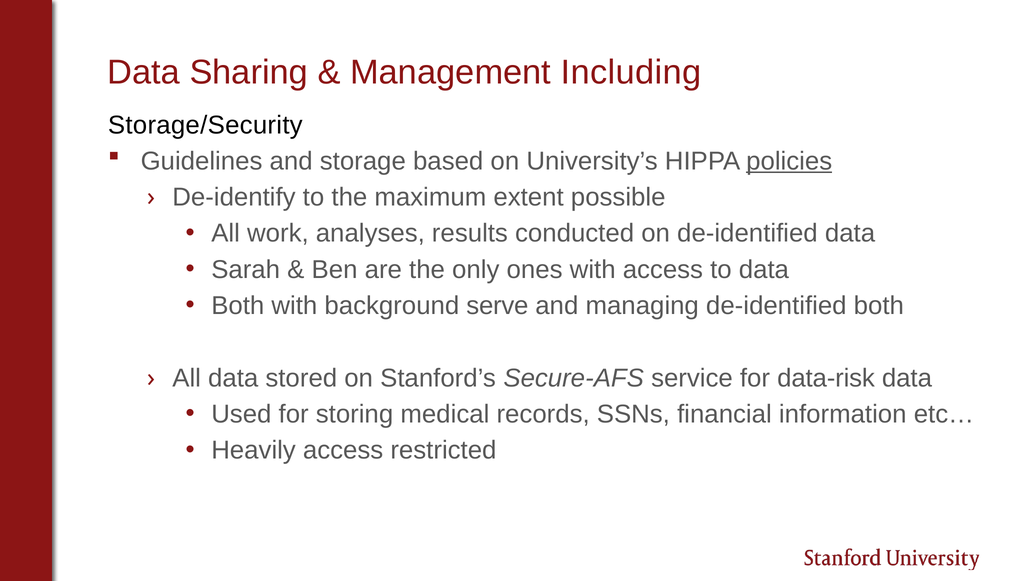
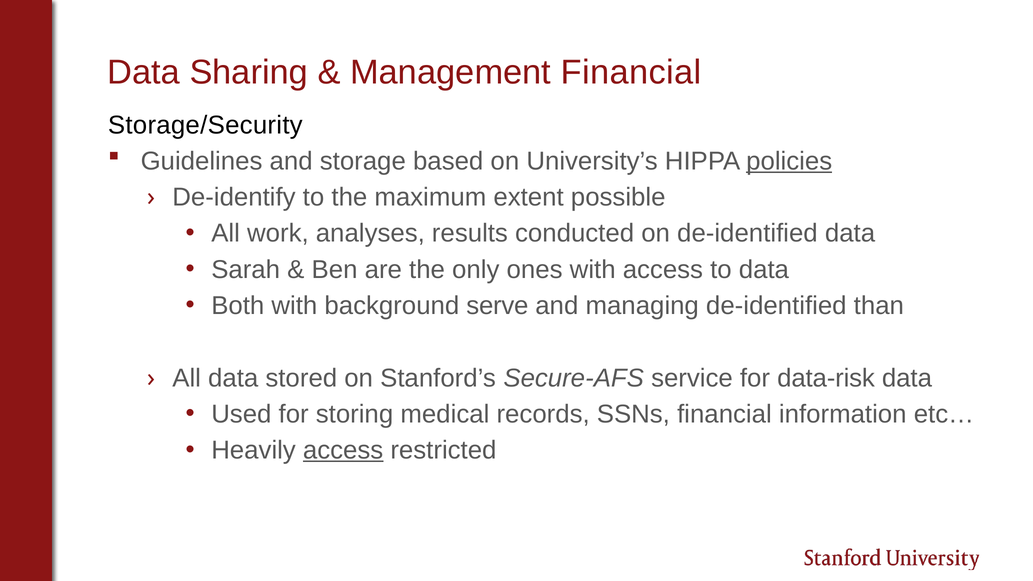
Management Including: Including -> Financial
de-identified both: both -> than
access at (343, 450) underline: none -> present
